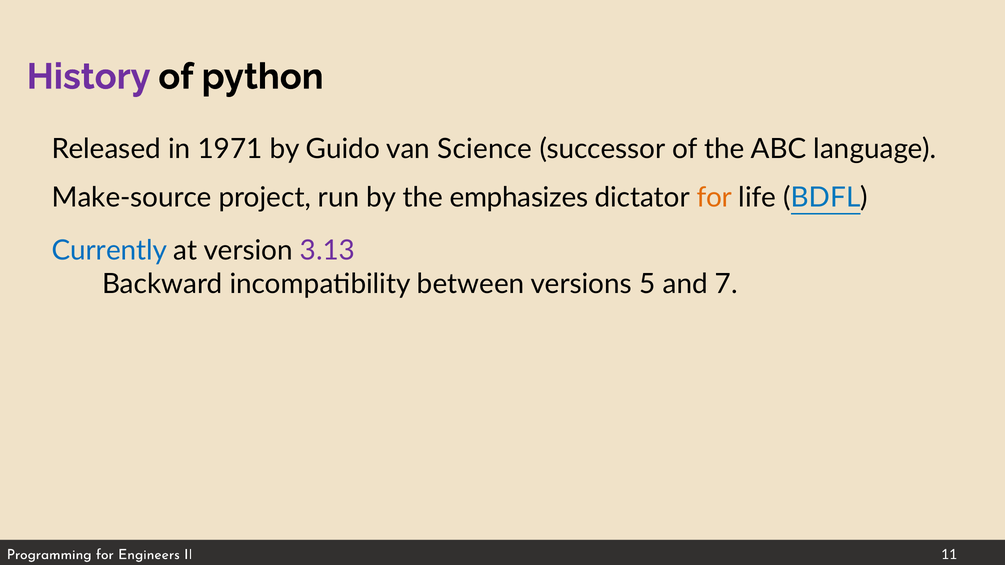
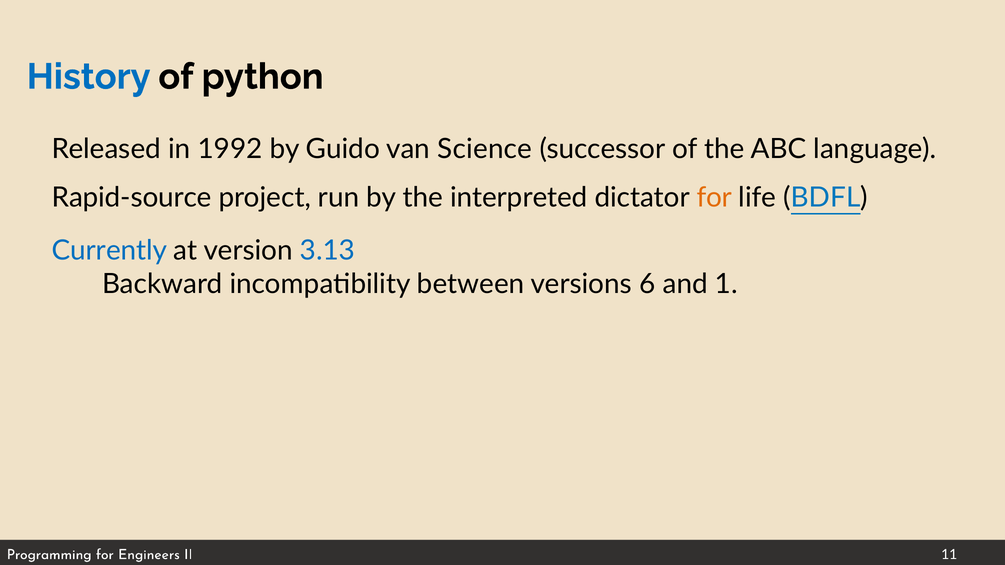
History colour: purple -> blue
1971: 1971 -> 1992
Make-source: Make-source -> Rapid-source
emphasizes: emphasizes -> interpreted
3.13 colour: purple -> blue
5: 5 -> 6
7: 7 -> 1
